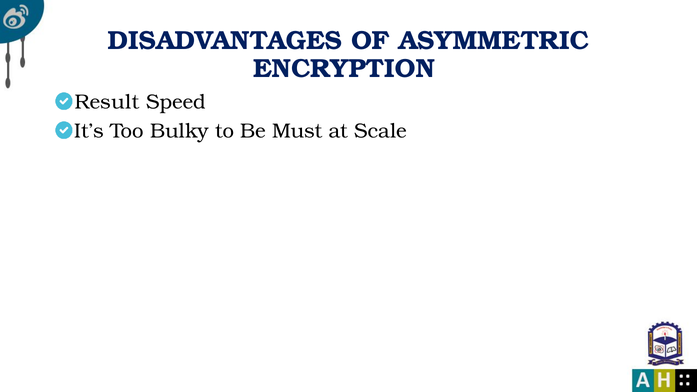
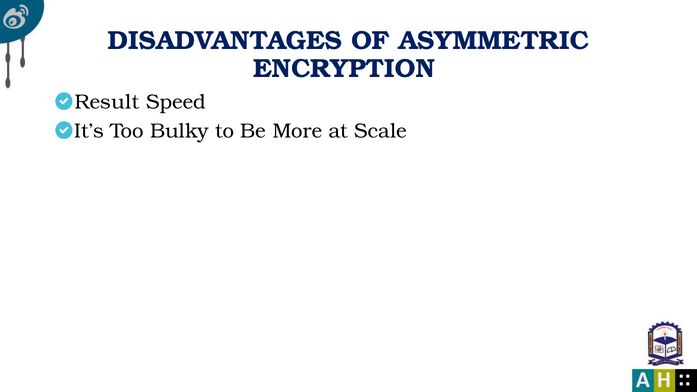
Must: Must -> More
